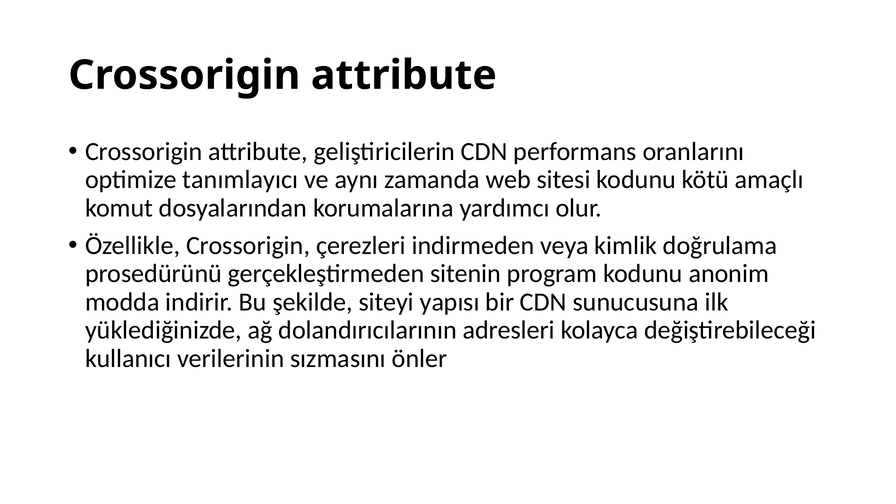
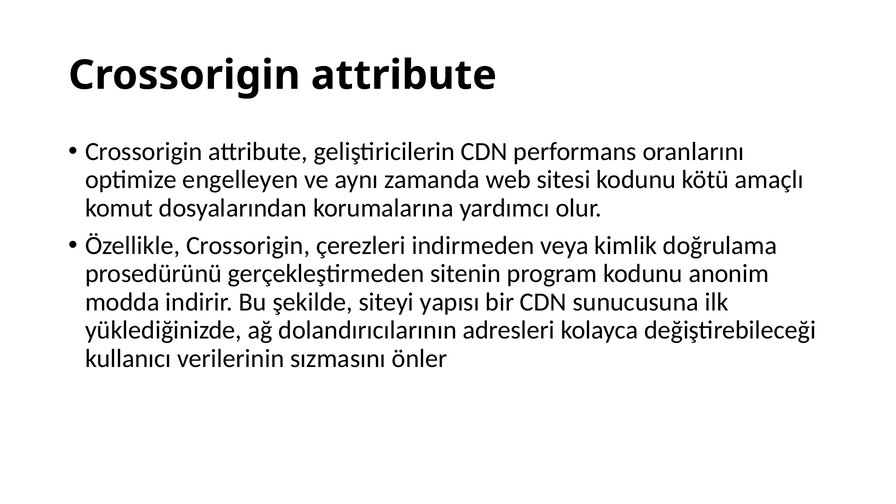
tanımlayıcı: tanımlayıcı -> engelleyen
